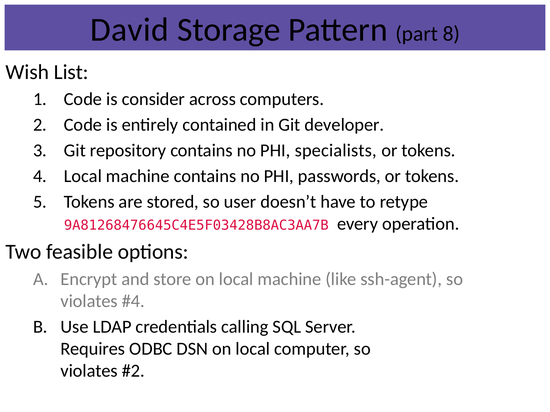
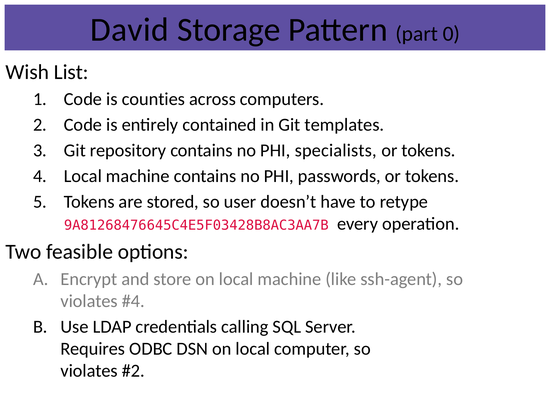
8: 8 -> 0
consider: consider -> counties
developer: developer -> templates
